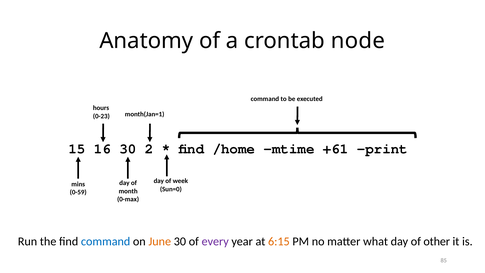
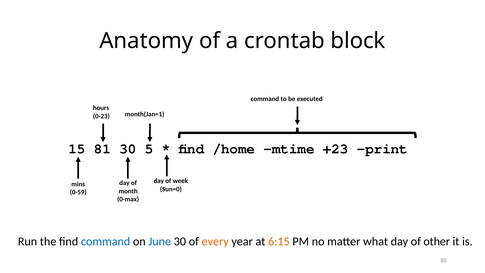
node: node -> block
16: 16 -> 81
2: 2 -> 5
+61: +61 -> +23
June colour: orange -> blue
every colour: purple -> orange
